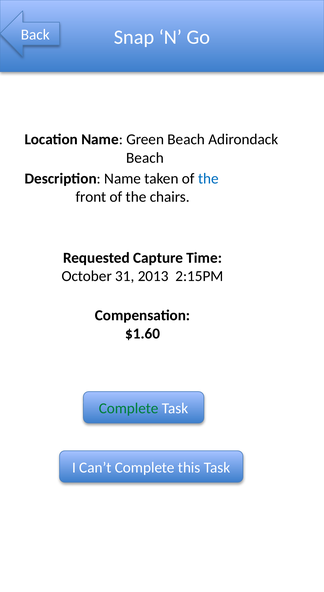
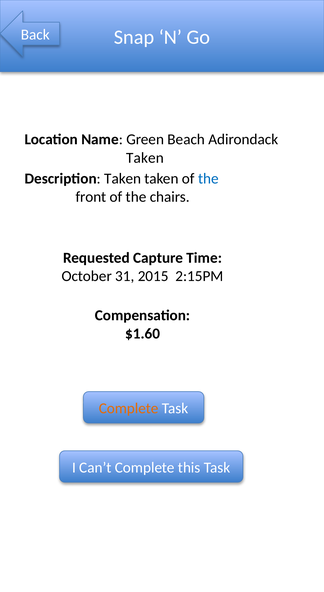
Beach at (145, 157): Beach -> Taken
Description Name: Name -> Taken
2013: 2013 -> 2015
Complete at (129, 408) colour: green -> orange
